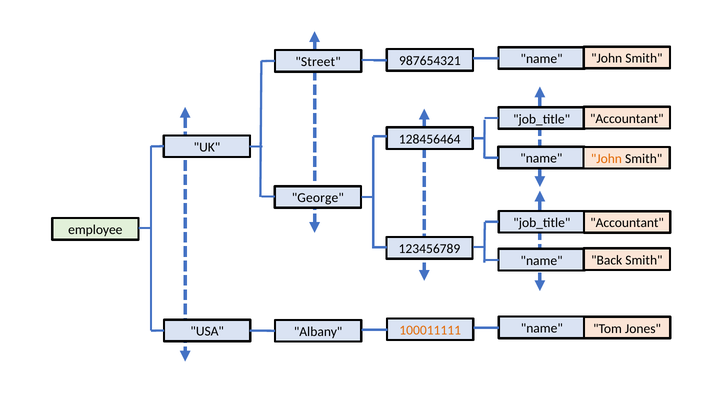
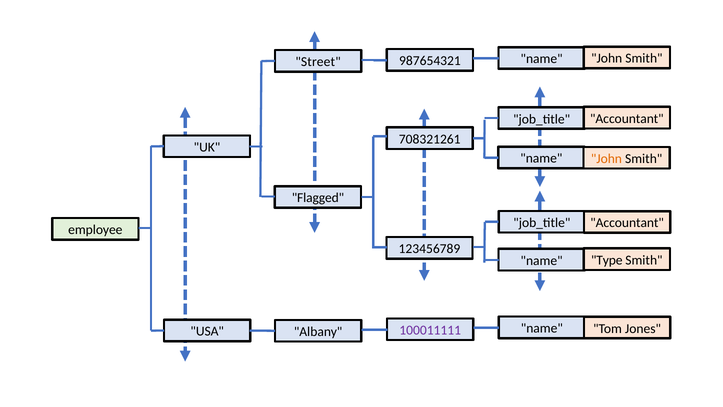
128456464: 128456464 -> 708321261
George: George -> Flagged
Back: Back -> Type
100011111 colour: orange -> purple
